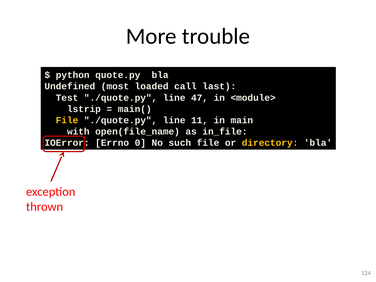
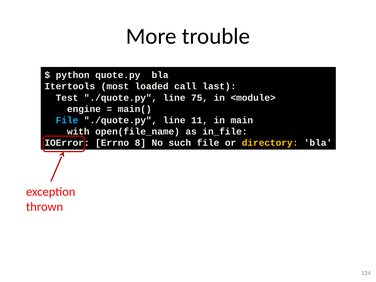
Undefined: Undefined -> Itertools
47: 47 -> 75
lstrip: lstrip -> engine
File at (67, 120) colour: yellow -> light blue
0: 0 -> 8
